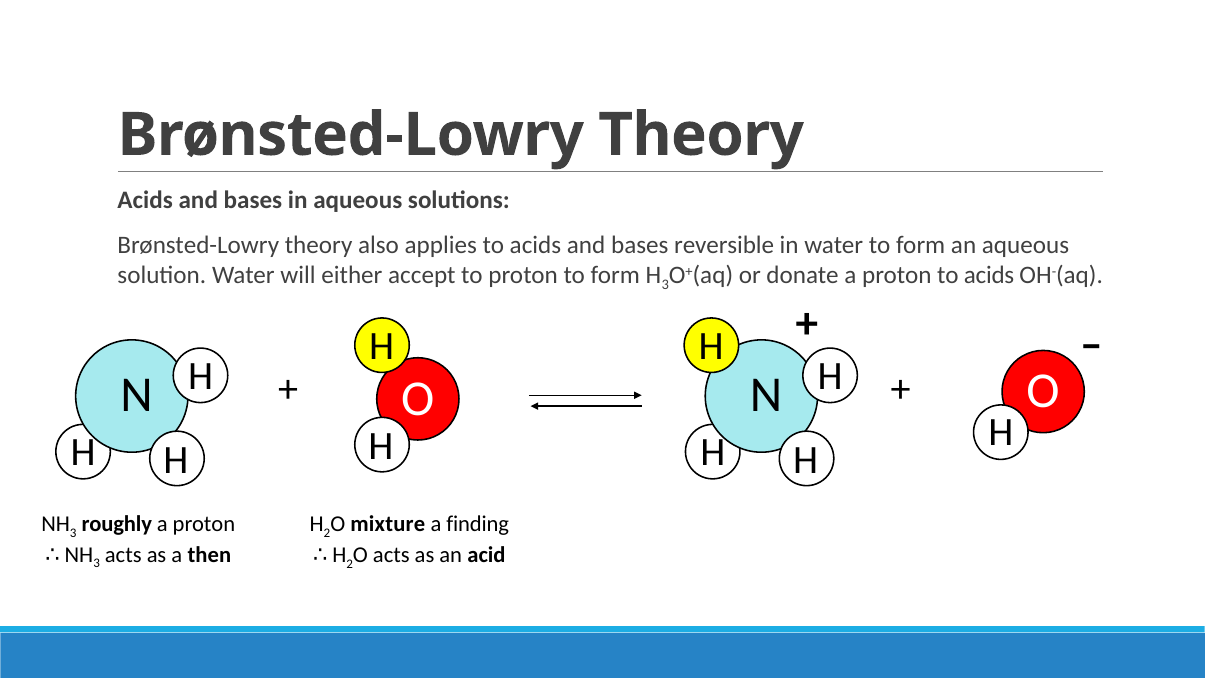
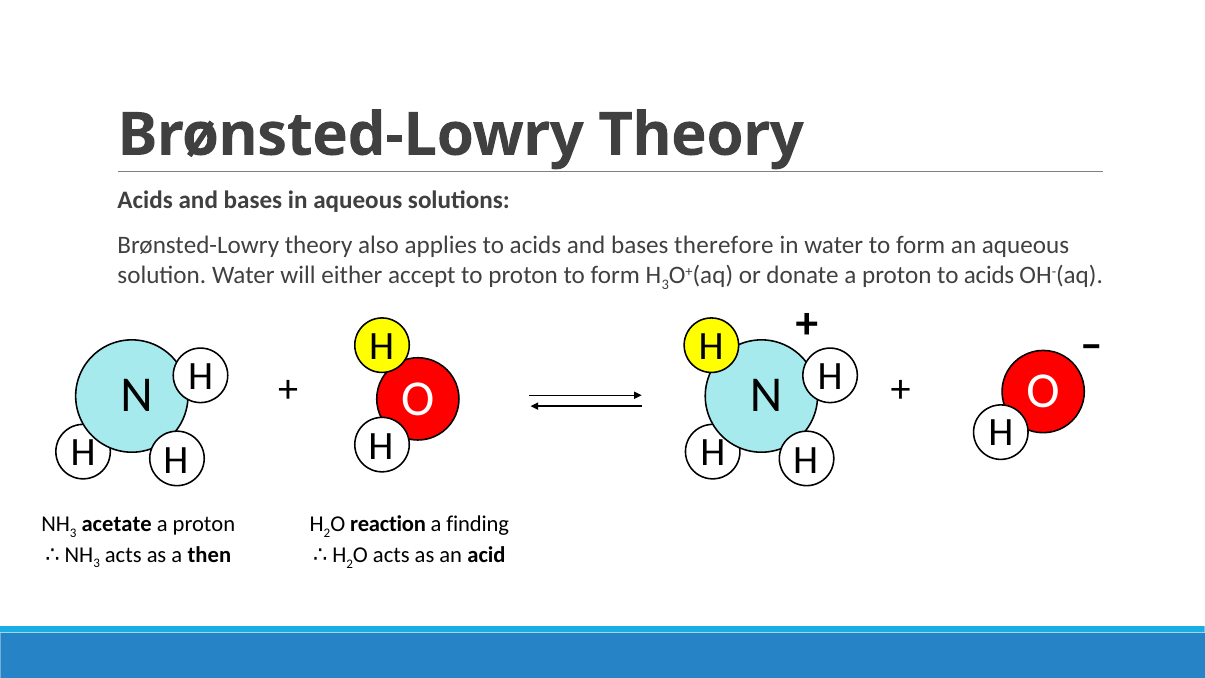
reversible: reversible -> therefore
roughly: roughly -> acetate
mixture: mixture -> reaction
